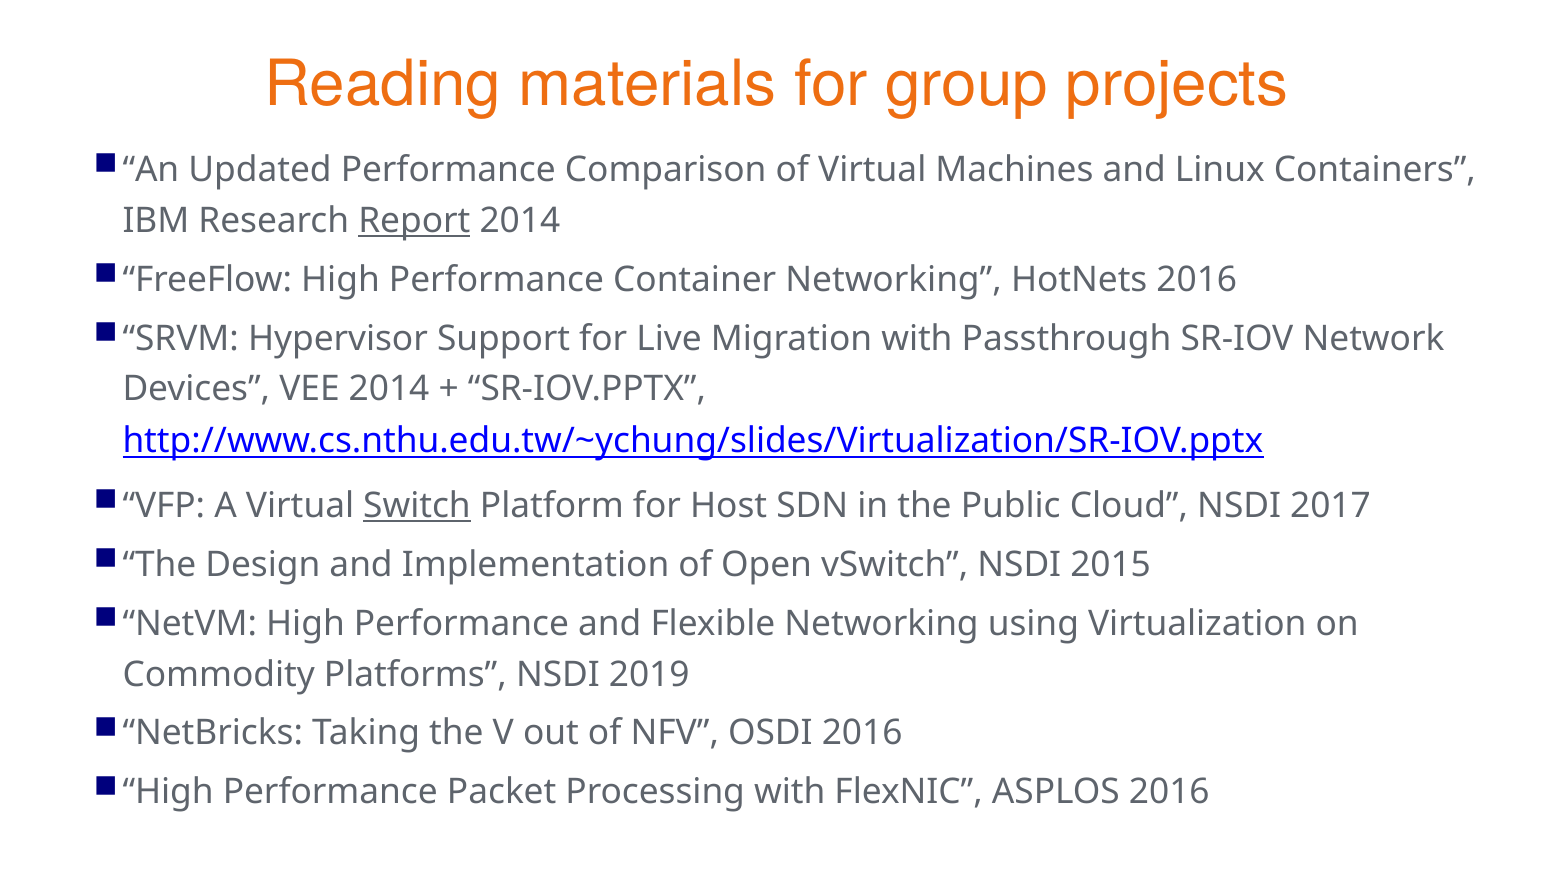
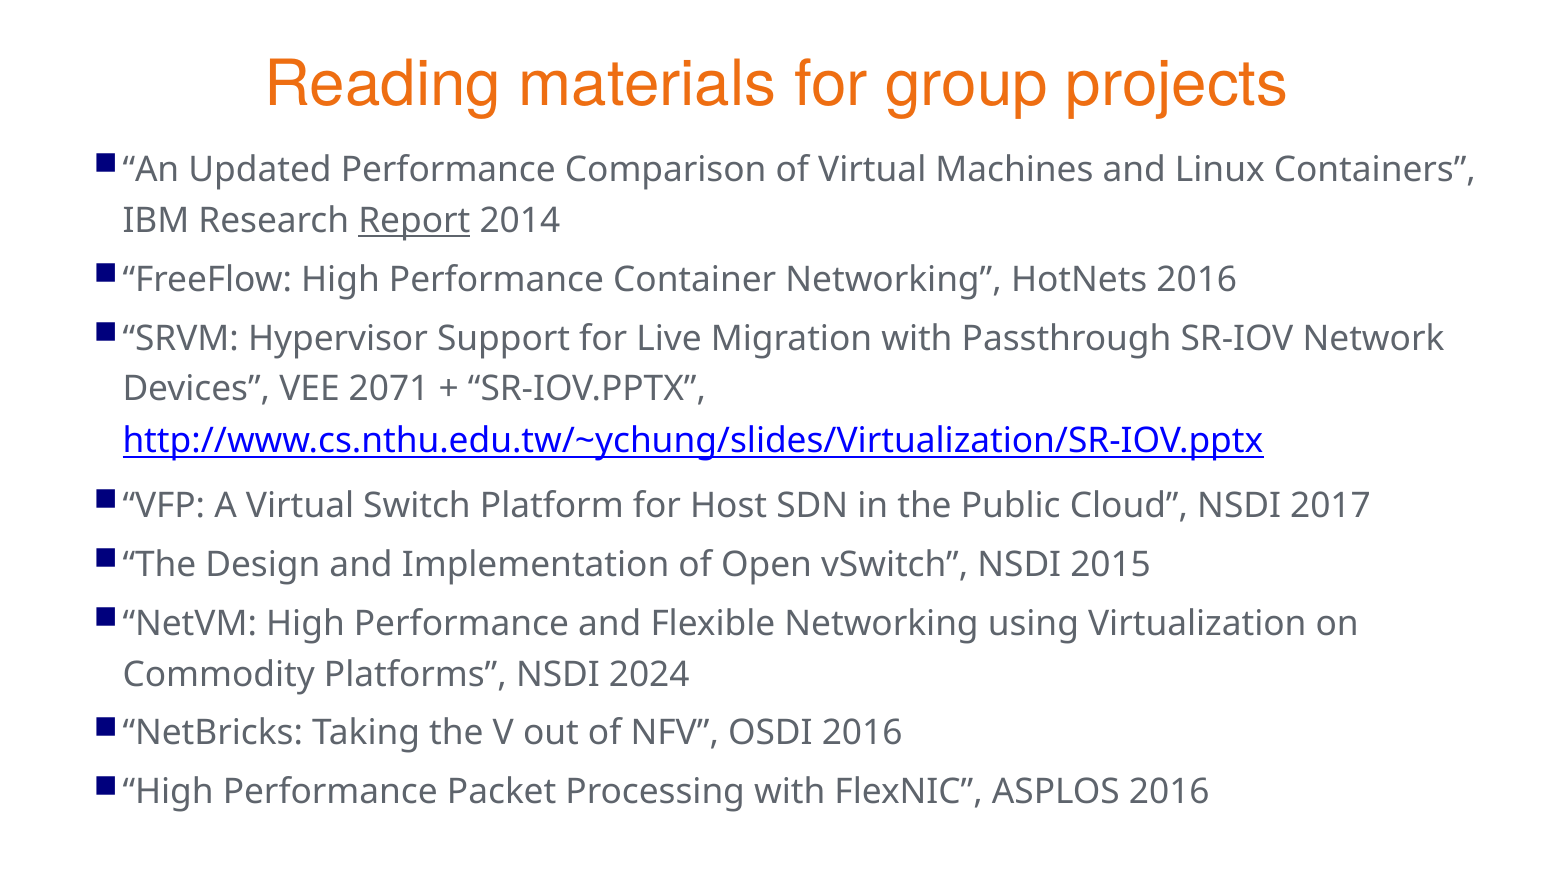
VEE 2014: 2014 -> 2071
Switch underline: present -> none
2019: 2019 -> 2024
